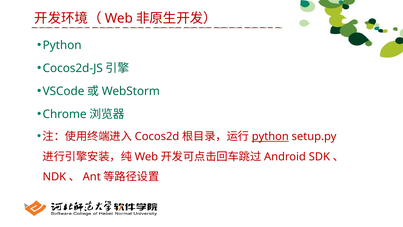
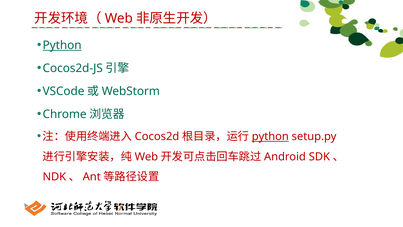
Python at (62, 45) underline: none -> present
